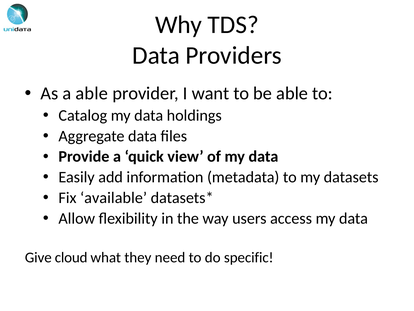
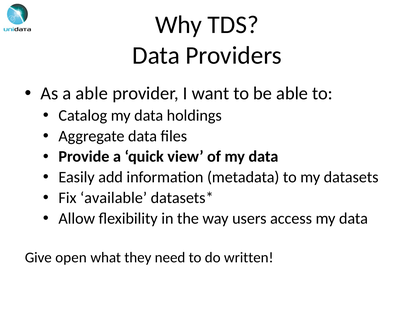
cloud: cloud -> open
specific: specific -> written
